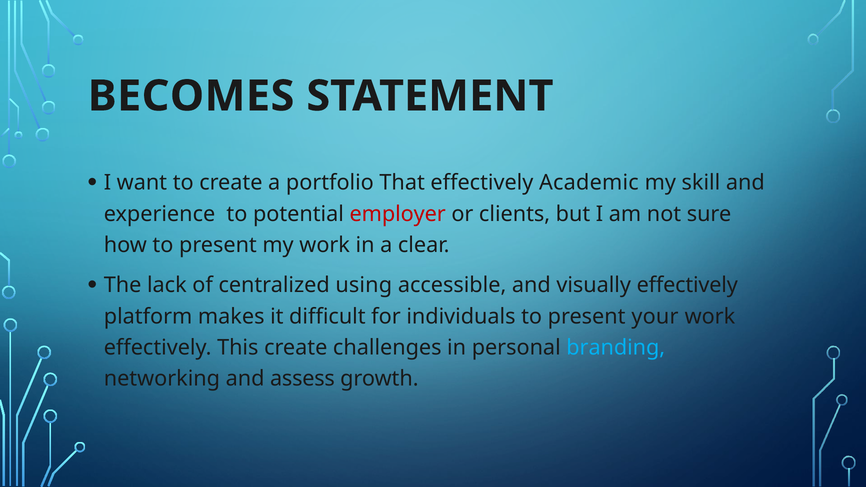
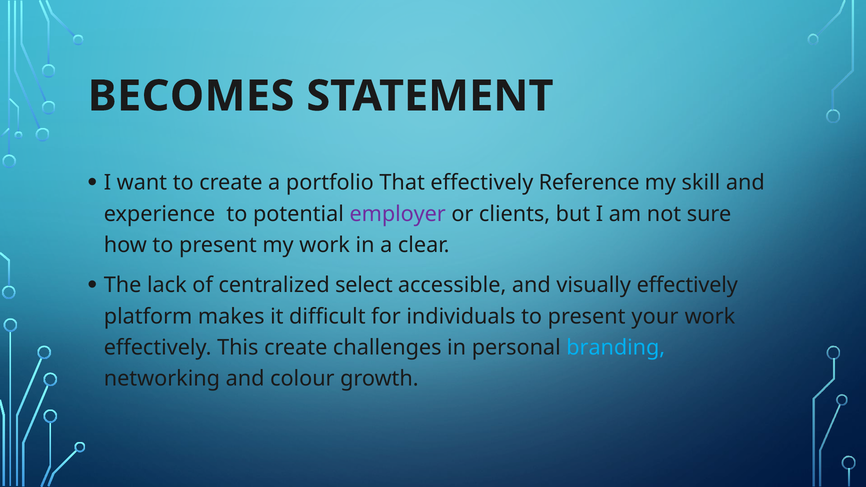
Academic: Academic -> Reference
employer colour: red -> purple
using: using -> select
assess: assess -> colour
